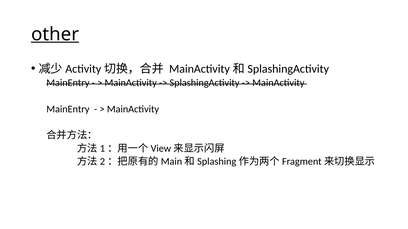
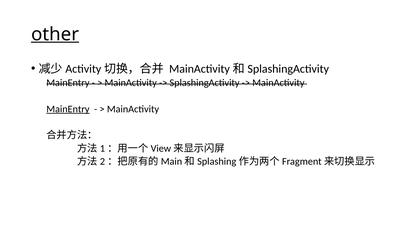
MainEntry at (68, 109) underline: none -> present
